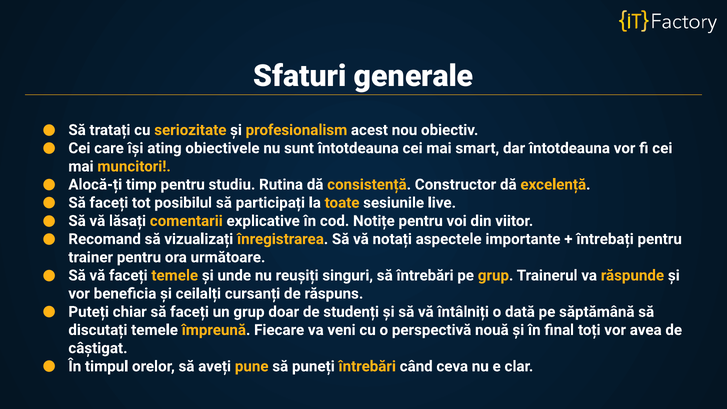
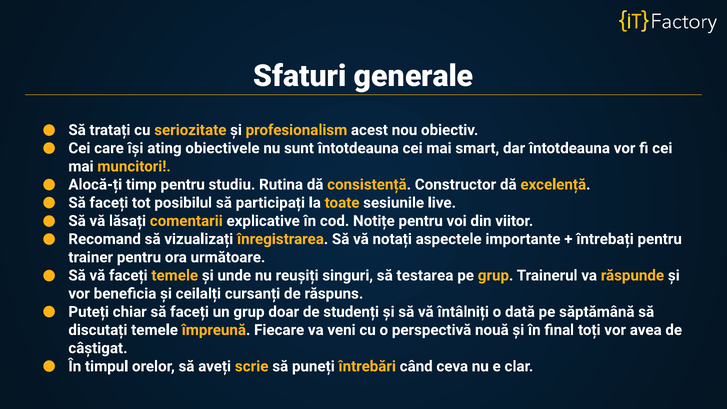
să întrebări: întrebări -> testarea
pune: pune -> scrie
